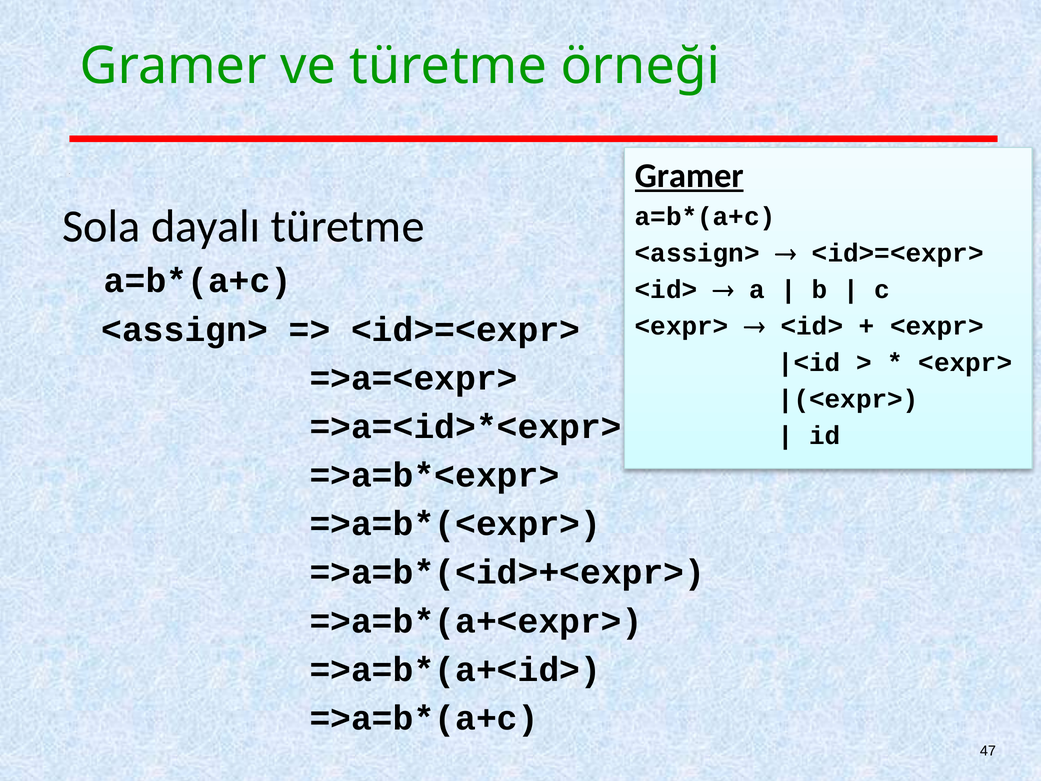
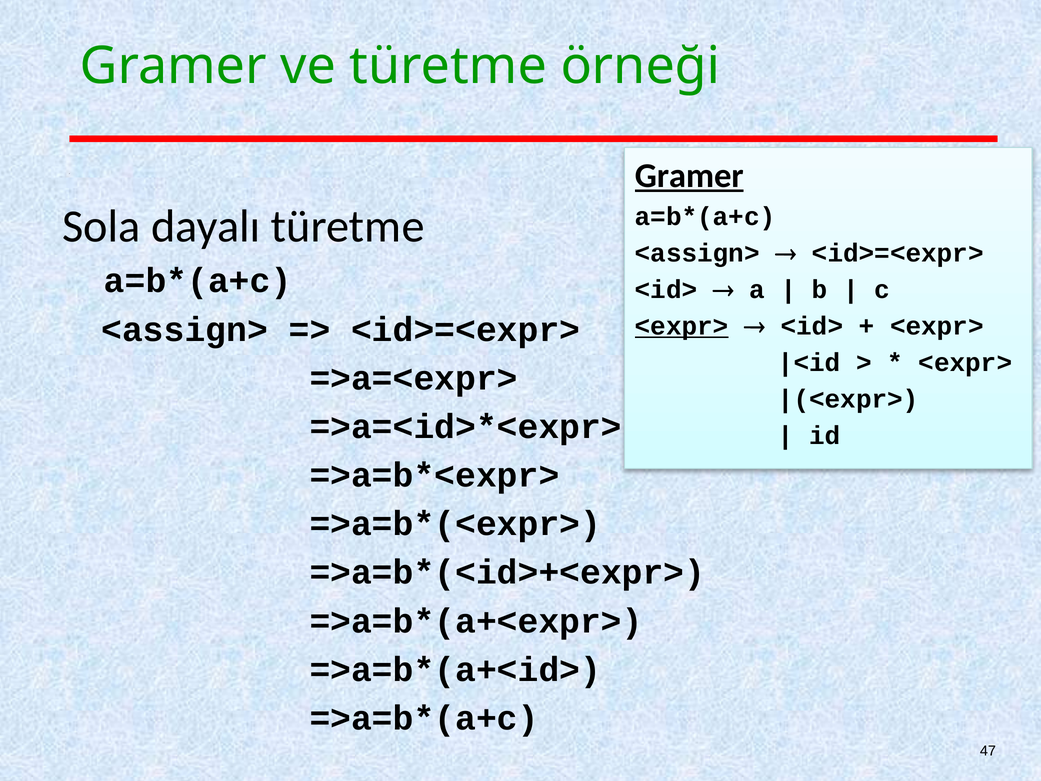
<expr> at (682, 326) underline: none -> present
